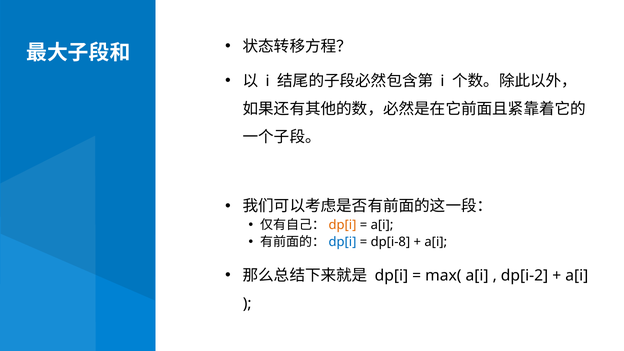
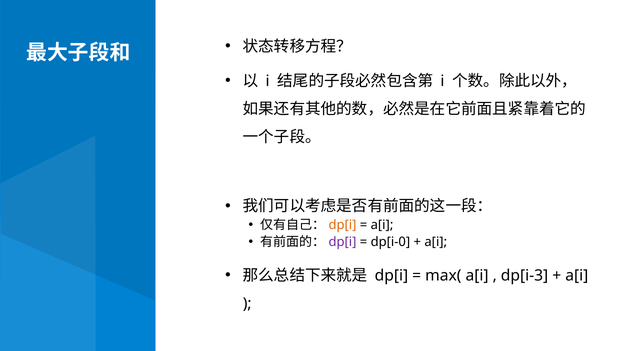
dp[i at (343, 242) colour: blue -> purple
dp[i-8: dp[i-8 -> dp[i-0
dp[i-2: dp[i-2 -> dp[i-3
